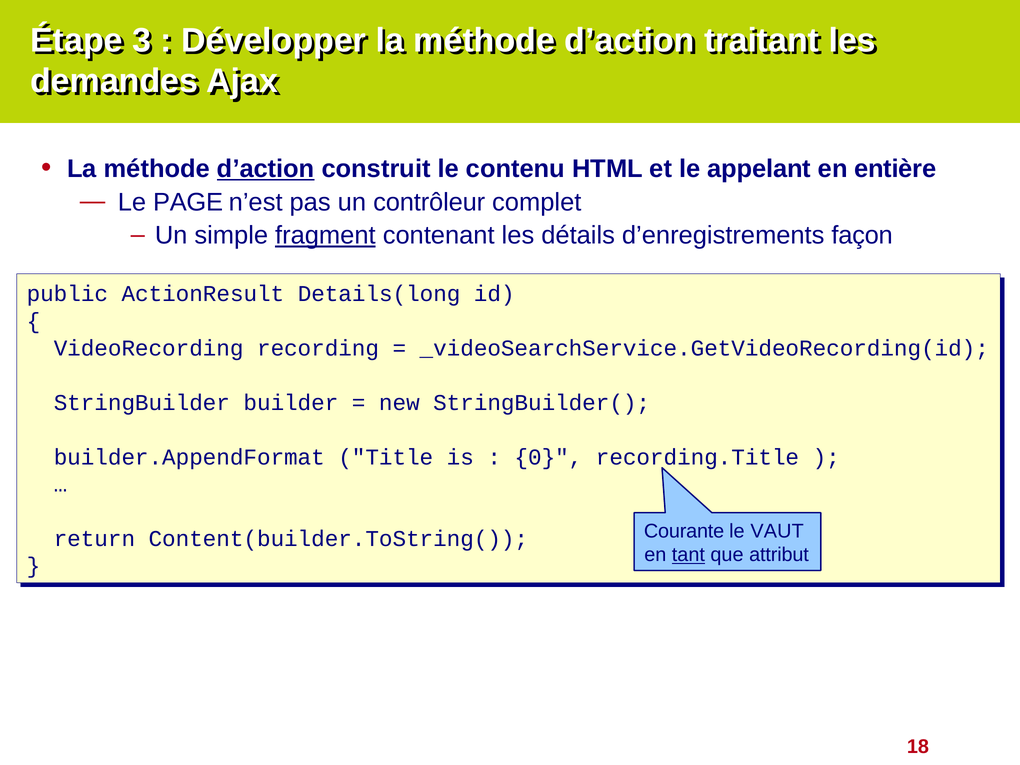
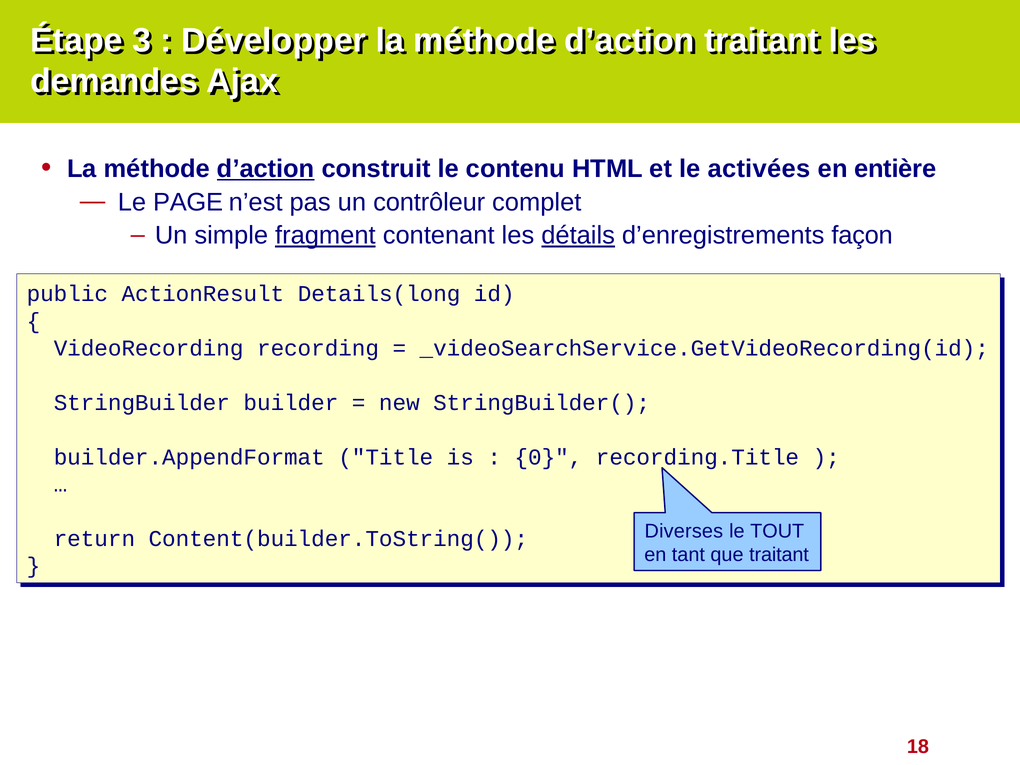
appelant: appelant -> activées
détails underline: none -> present
Courante: Courante -> Diverses
VAUT: VAUT -> TOUT
tant underline: present -> none
que attribut: attribut -> traitant
